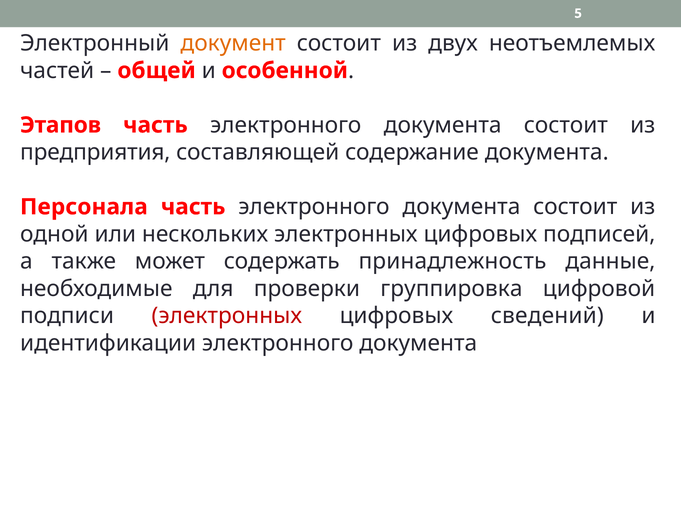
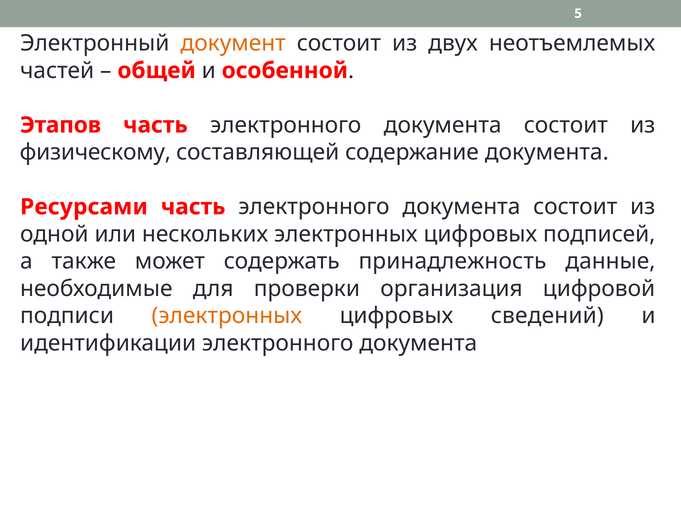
предприятия: предприятия -> физическому
Персонала: Персонала -> Ресурсами
группировка: группировка -> организация
электронных at (227, 316) colour: red -> orange
